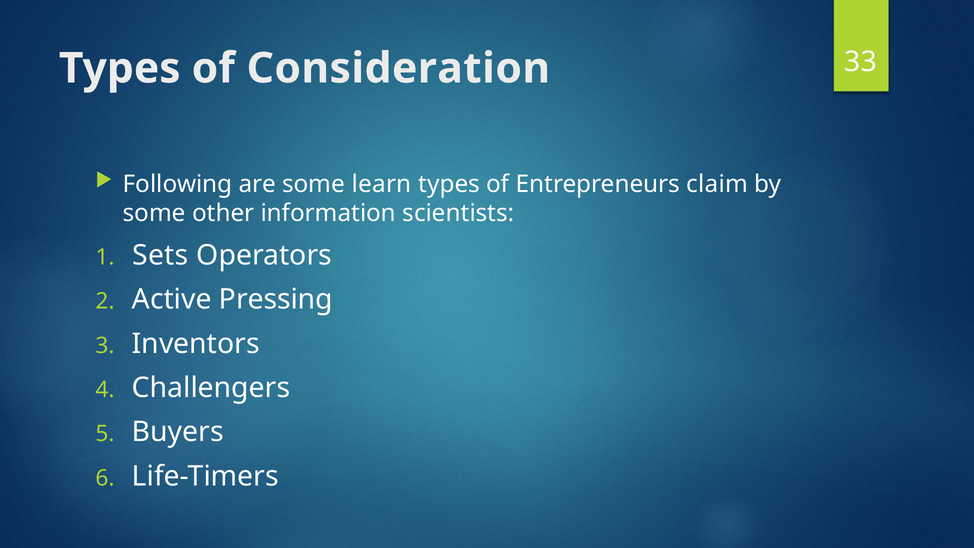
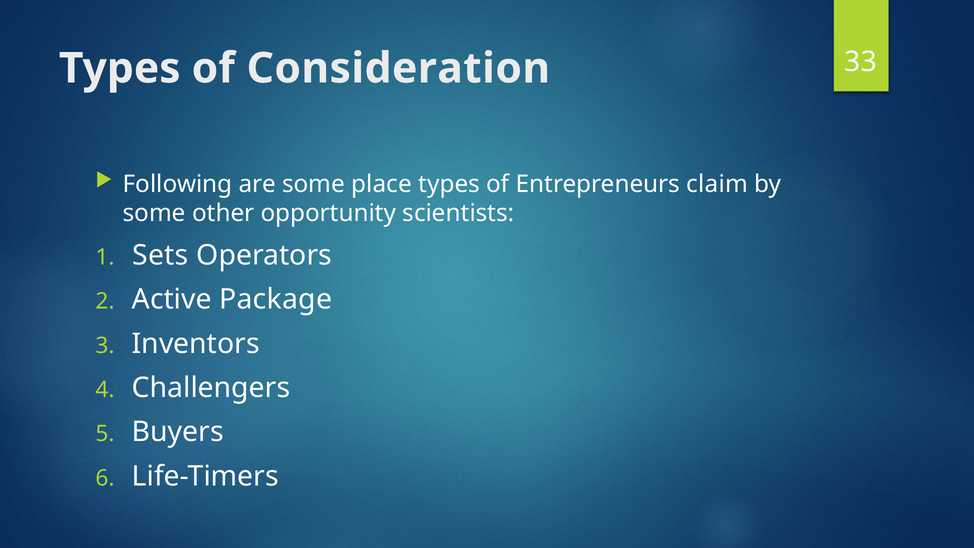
learn: learn -> place
information: information -> opportunity
Pressing: Pressing -> Package
